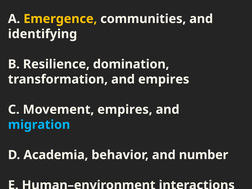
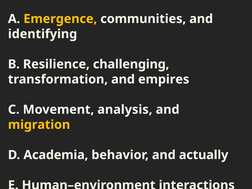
domination: domination -> challenging
Movement empires: empires -> analysis
migration colour: light blue -> yellow
number: number -> actually
